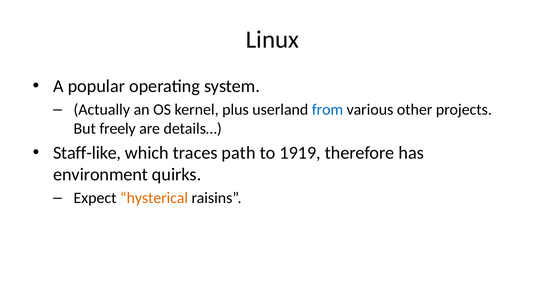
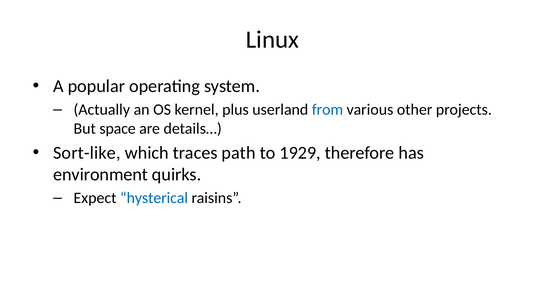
freely: freely -> space
Staff-like: Staff-like -> Sort-like
1919: 1919 -> 1929
hysterical colour: orange -> blue
